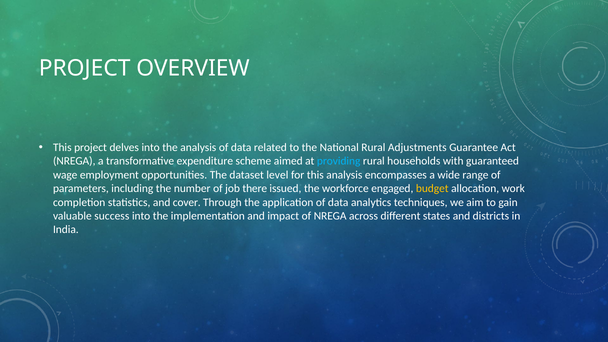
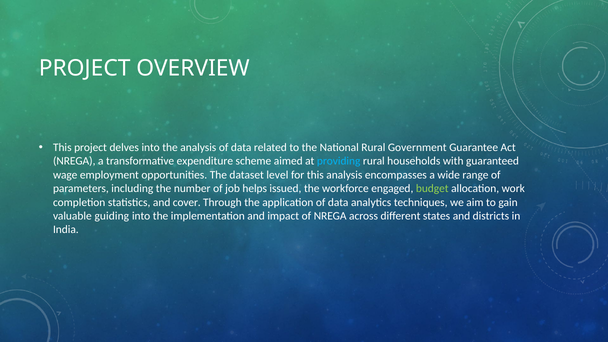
Adjustments: Adjustments -> Government
there: there -> helps
budget colour: yellow -> light green
success: success -> guiding
